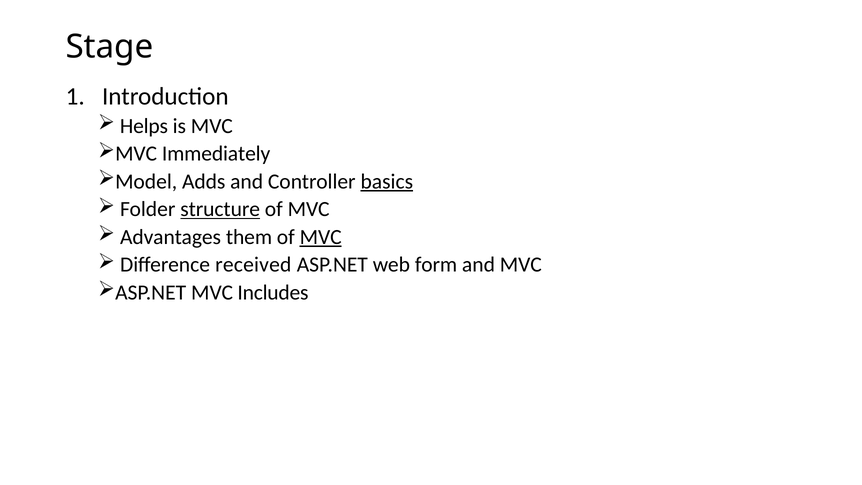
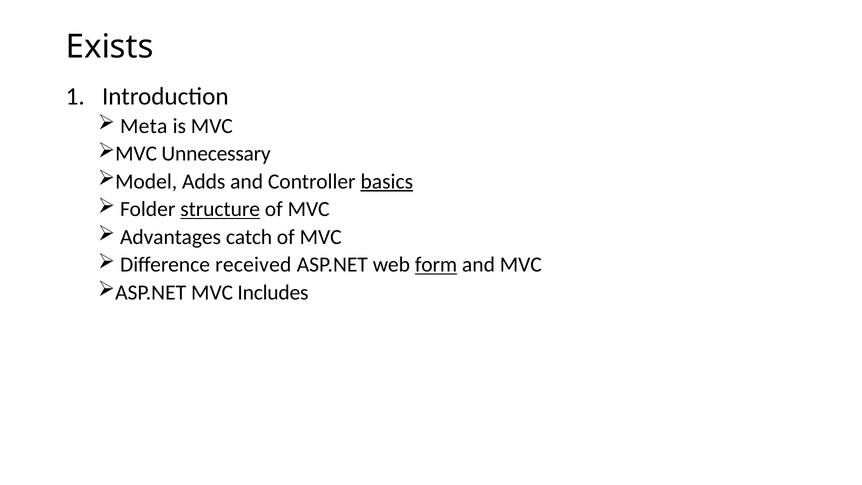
Stage: Stage -> Exists
Helps: Helps -> Meta
Immediately: Immediately -> Unnecessary
them: them -> catch
MVC at (321, 237) underline: present -> none
form underline: none -> present
